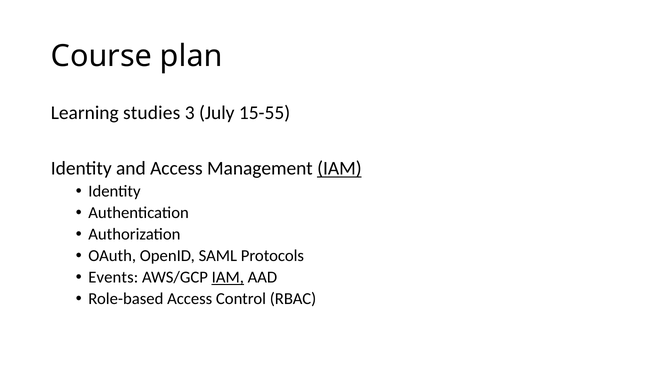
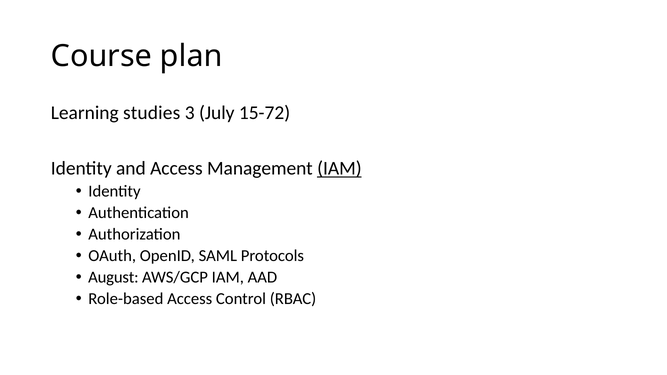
15-55: 15-55 -> 15-72
Events: Events -> August
IAM at (228, 277) underline: present -> none
